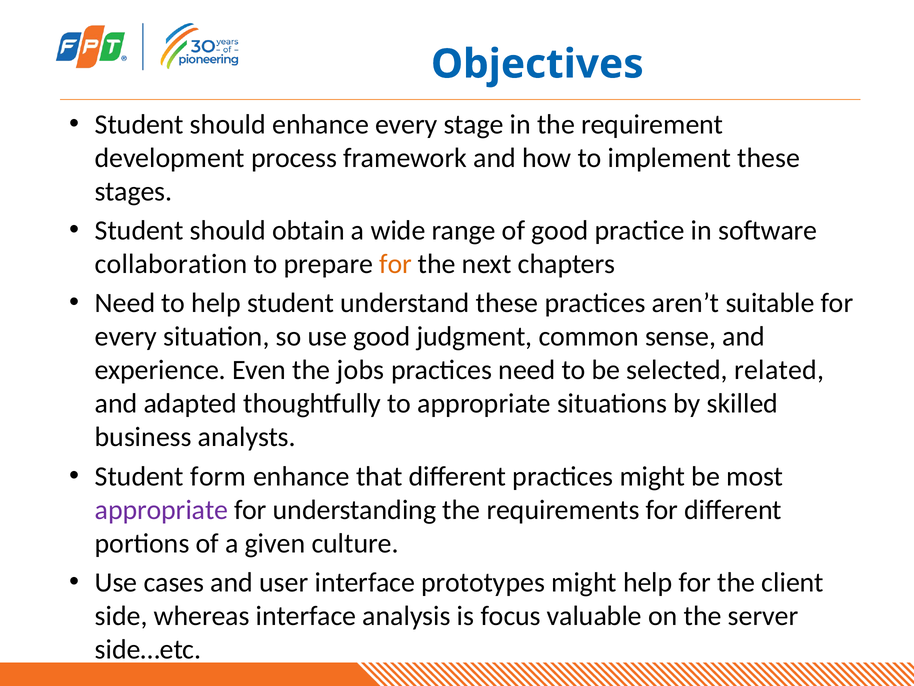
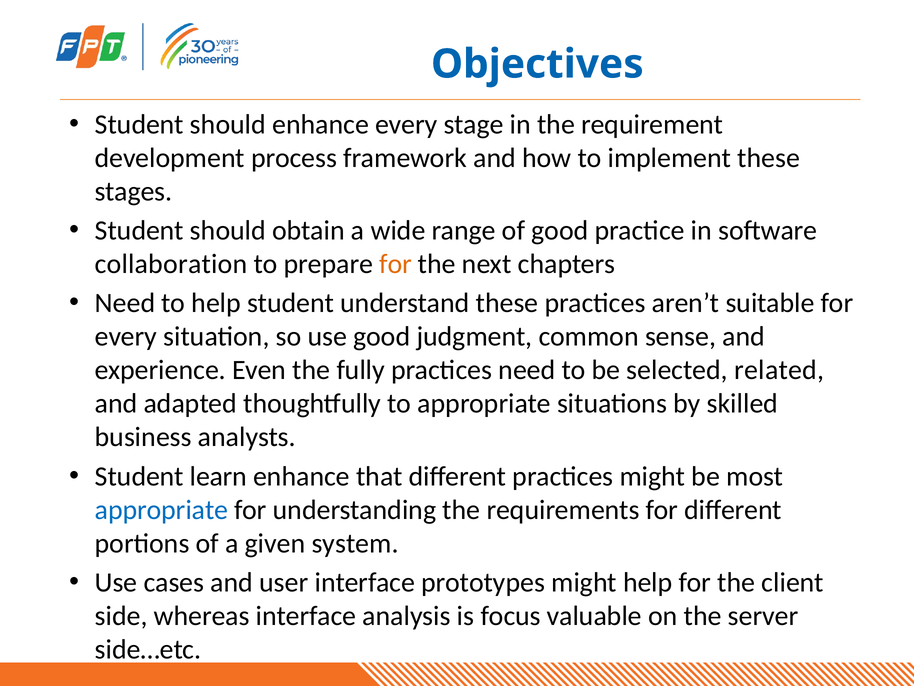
jobs: jobs -> fully
form: form -> learn
appropriate at (161, 509) colour: purple -> blue
culture: culture -> system
